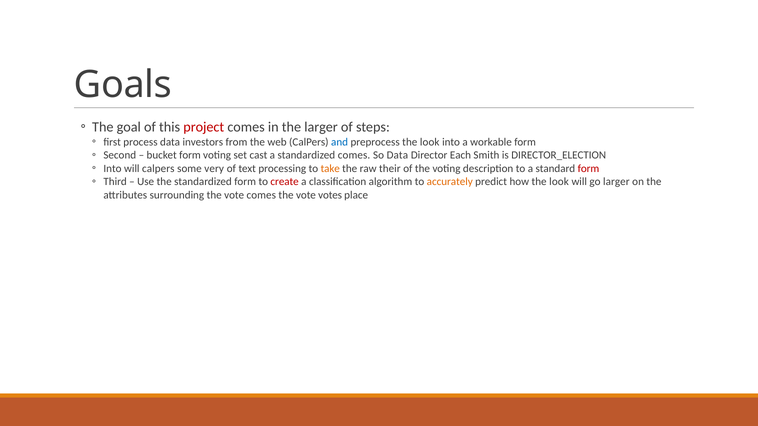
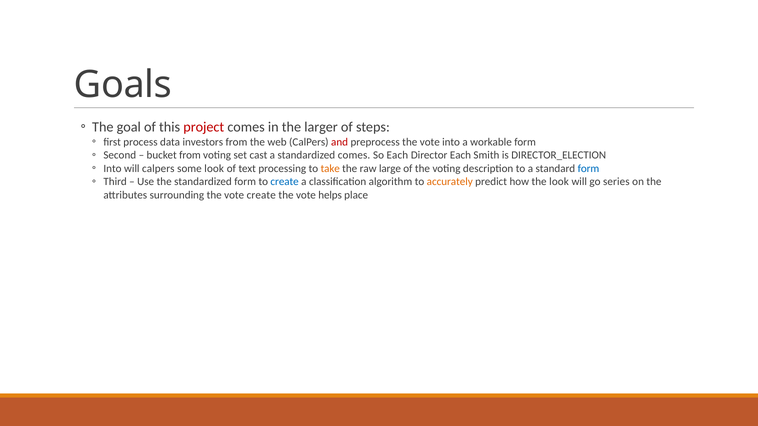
and colour: blue -> red
preprocess the look: look -> vote
bucket form: form -> from
So Data: Data -> Each
some very: very -> look
their: their -> large
form at (588, 169) colour: red -> blue
create at (285, 182) colour: red -> blue
go larger: larger -> series
vote comes: comes -> create
votes: votes -> helps
